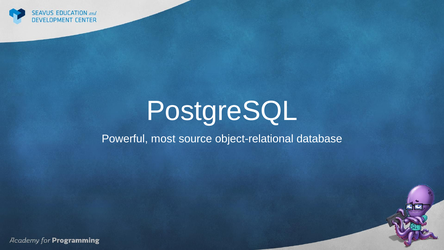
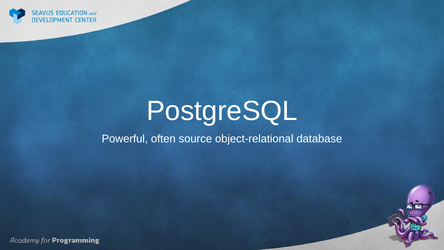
most: most -> often
